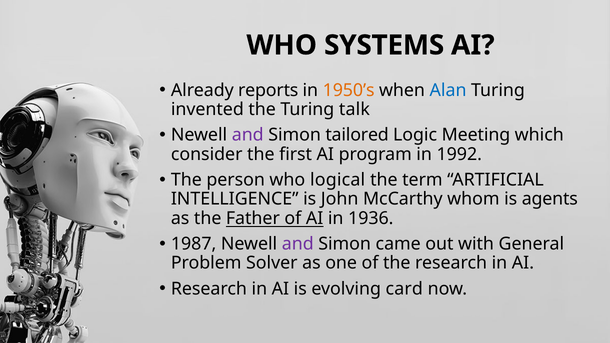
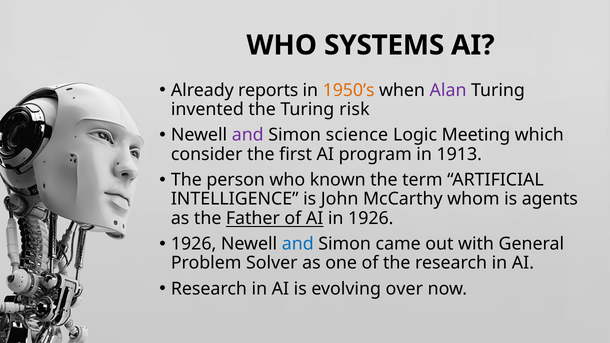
Alan colour: blue -> purple
talk: talk -> risk
tailored: tailored -> science
1992: 1992 -> 1913
logical: logical -> known
in 1936: 1936 -> 1926
1987 at (194, 244): 1987 -> 1926
and at (298, 244) colour: purple -> blue
card: card -> over
